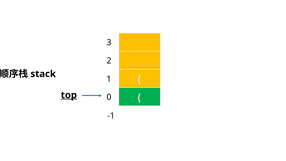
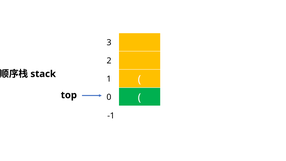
top underline: present -> none
